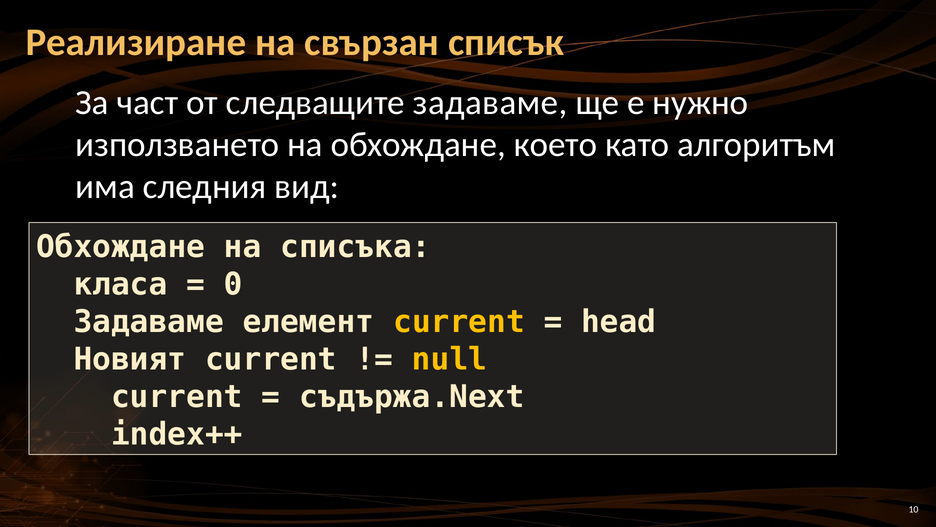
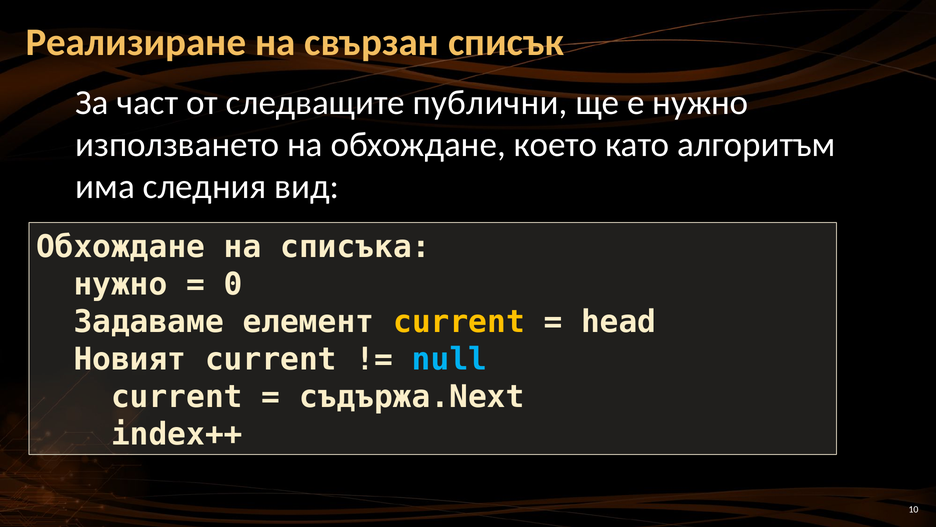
следващите задаваме: задаваме -> публични
класа at (121, 284): класа -> нужно
null colour: yellow -> light blue
